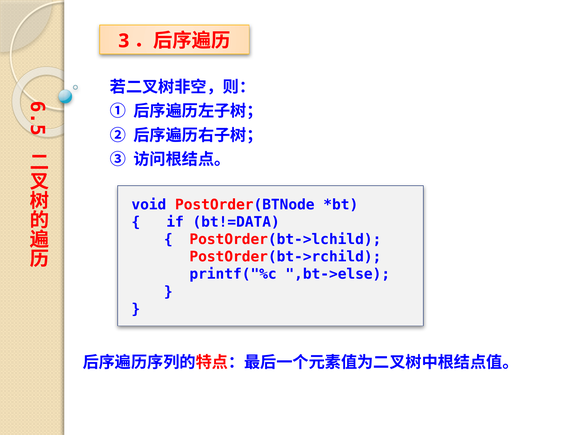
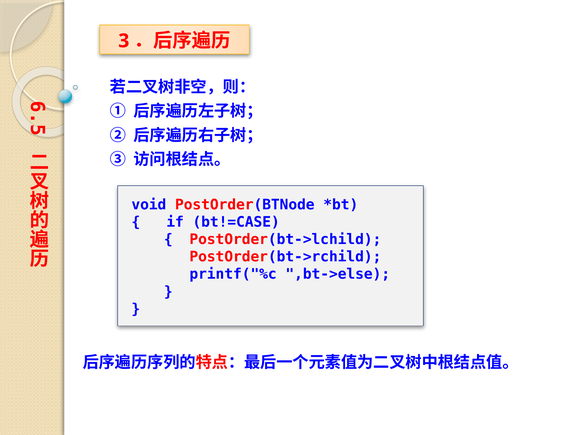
bt!=DATA: bt!=DATA -> bt!=CASE
